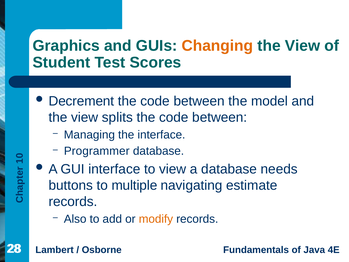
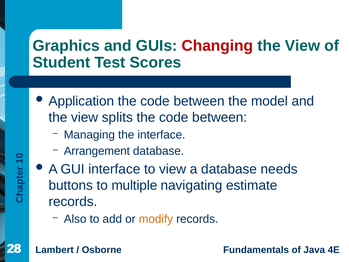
Changing colour: orange -> red
Decrement: Decrement -> Application
Programmer: Programmer -> Arrangement
